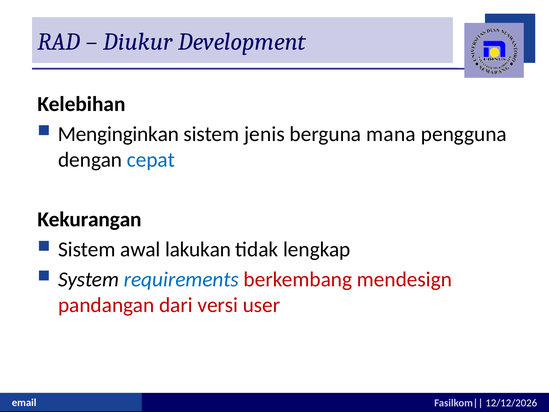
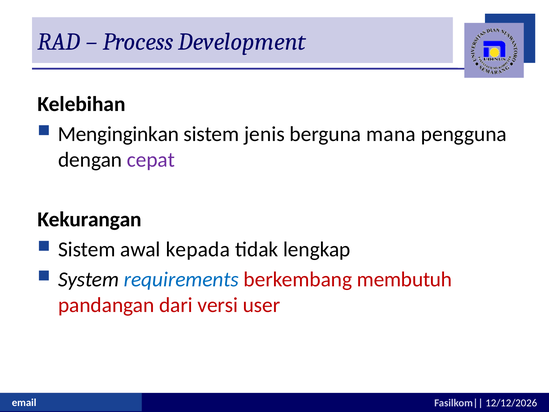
Diukur: Diukur -> Process
cepat colour: blue -> purple
lakukan: lakukan -> kepada
mendesign: mendesign -> membutuh
